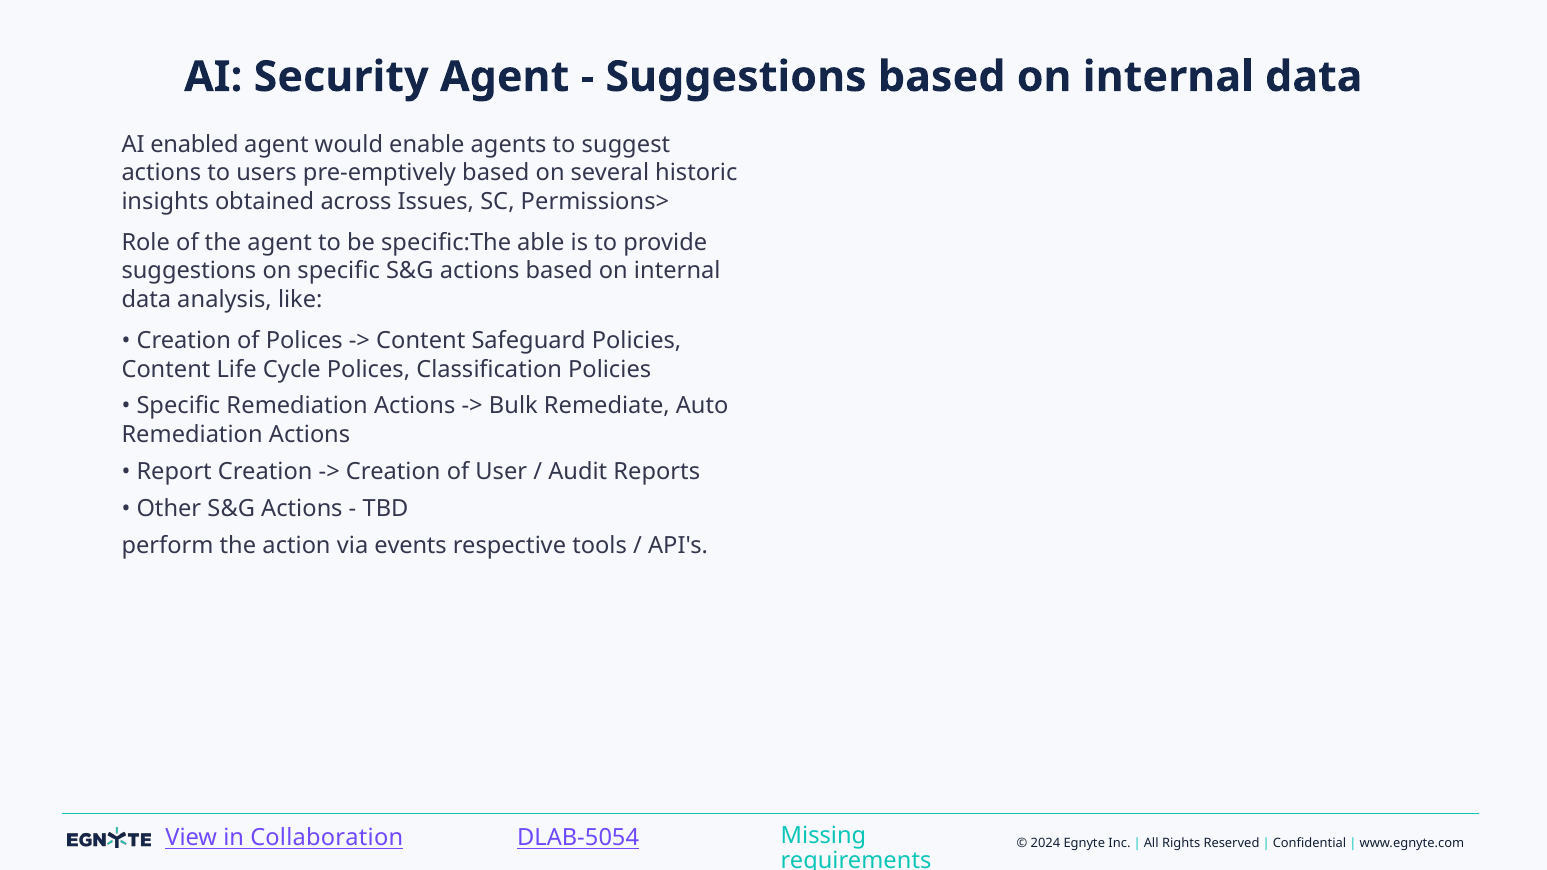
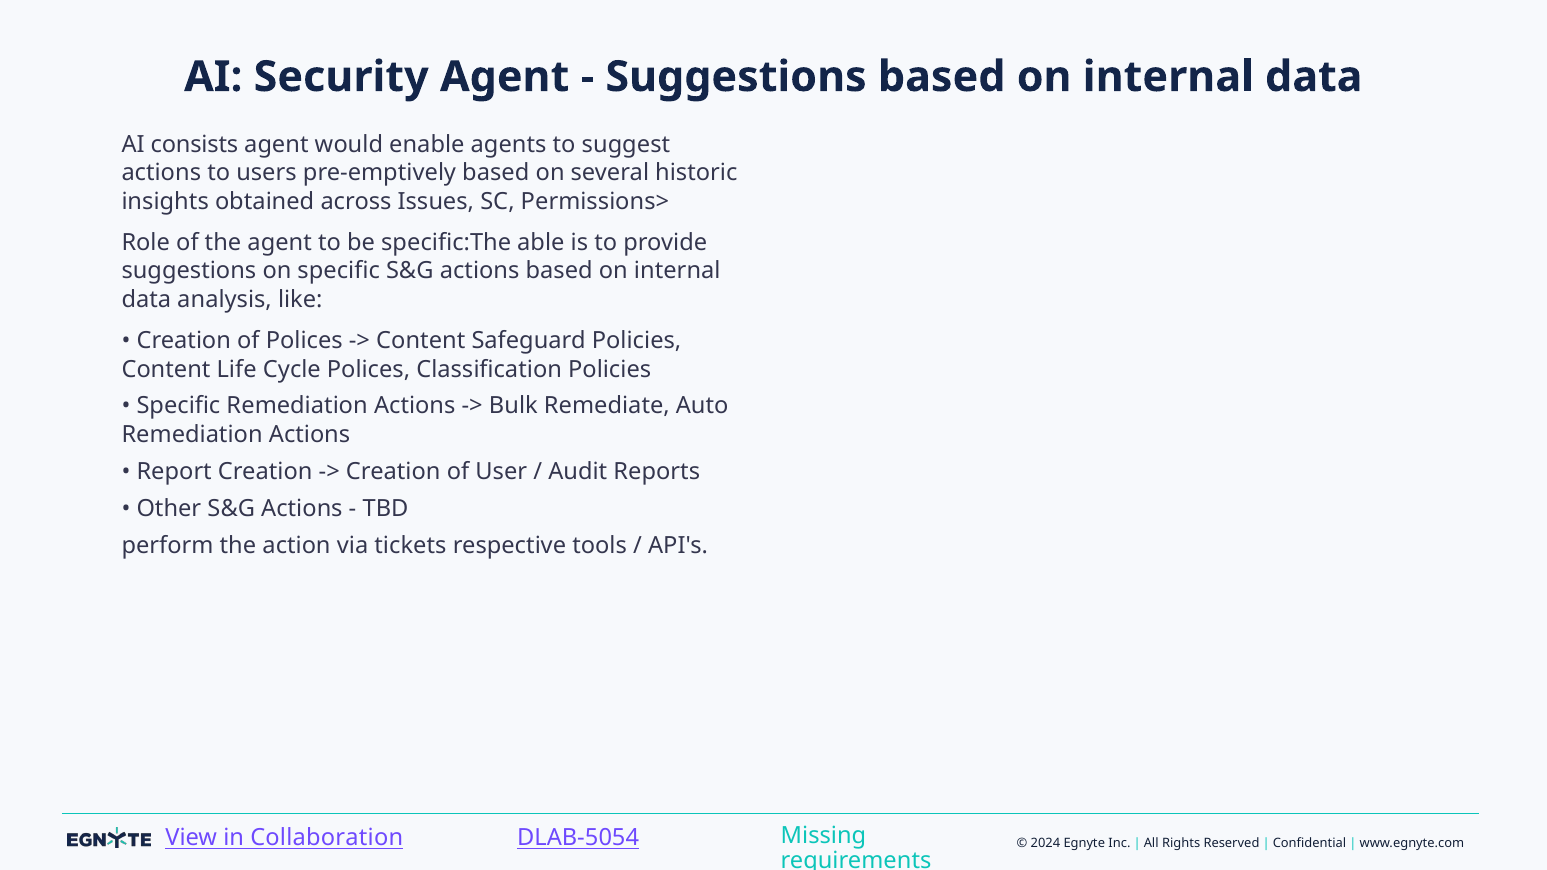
enabled: enabled -> consists
events: events -> tickets
